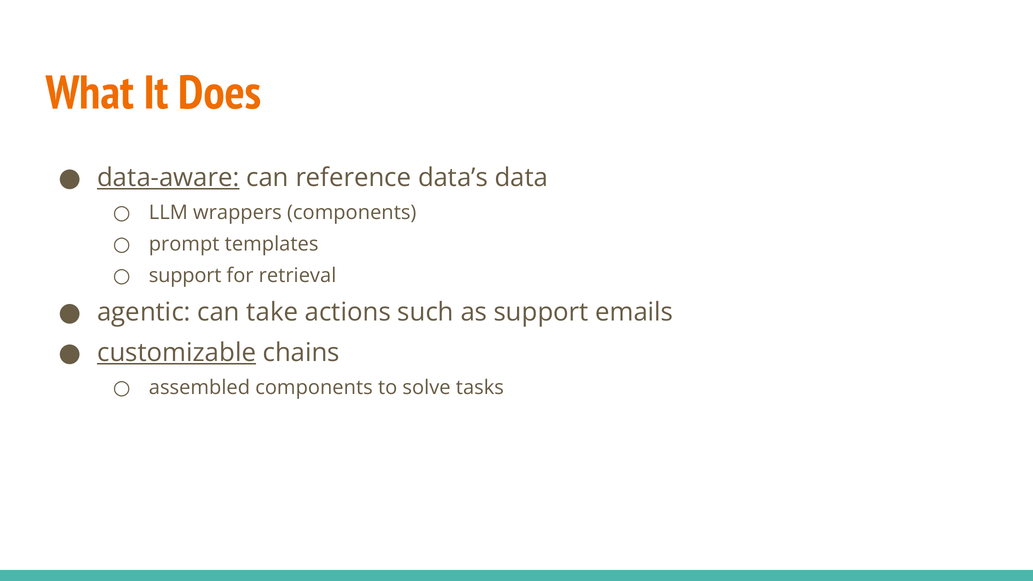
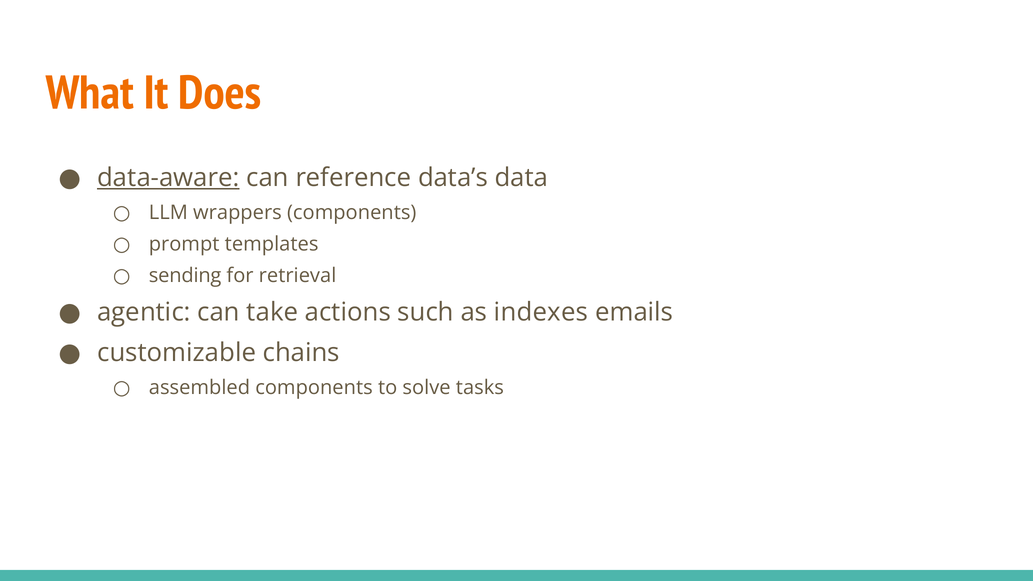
support at (185, 276): support -> sending
as support: support -> indexes
customizable underline: present -> none
